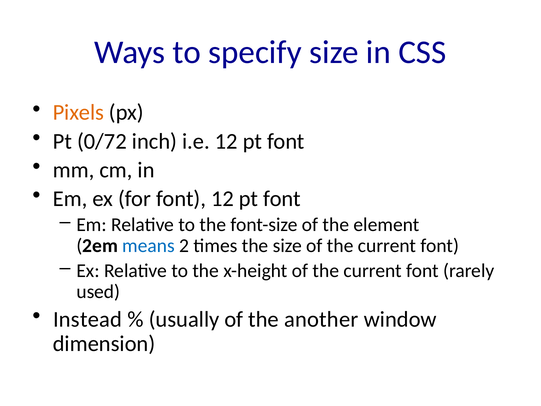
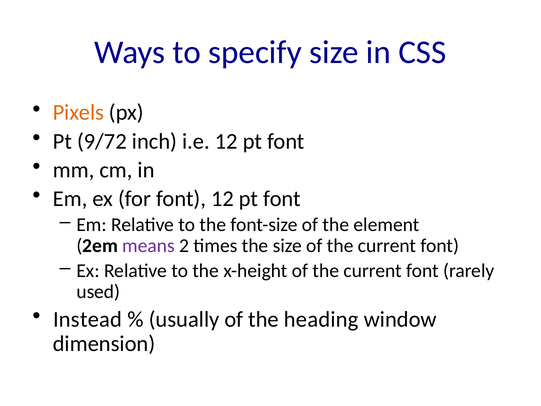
0/72: 0/72 -> 9/72
means colour: blue -> purple
another: another -> heading
